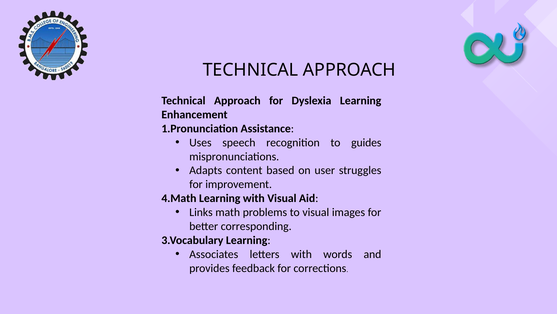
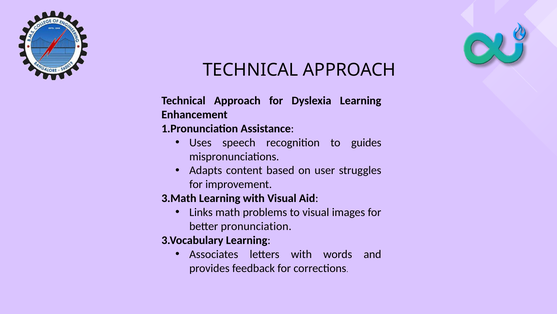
4.Math: 4.Math -> 3.Math
corresponding: corresponding -> pronunciation
